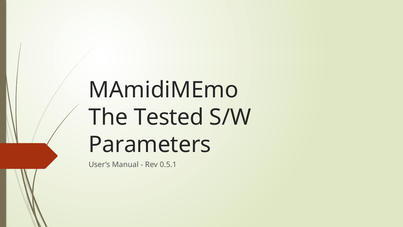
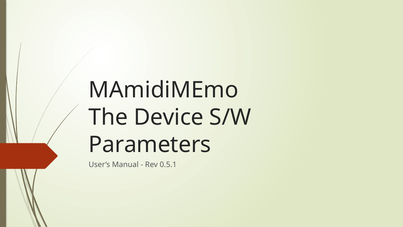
Tested: Tested -> Device
